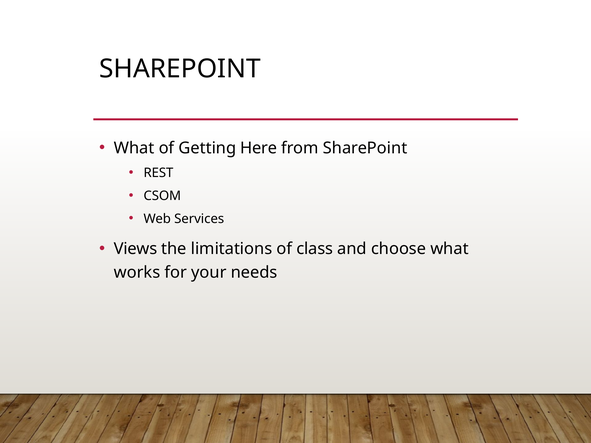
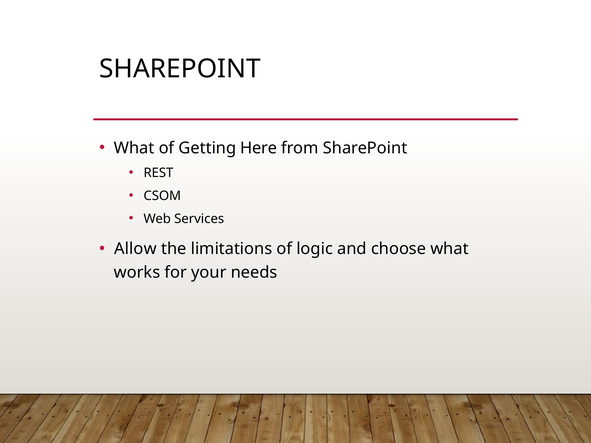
Views: Views -> Allow
class: class -> logic
